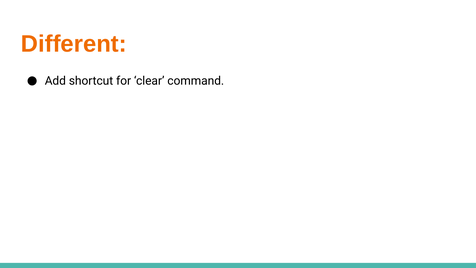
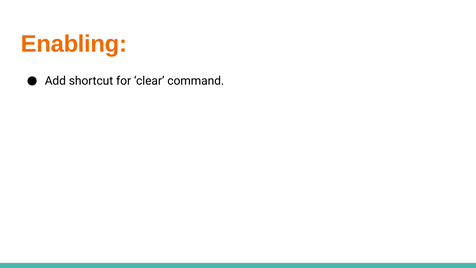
Different: Different -> Enabling
